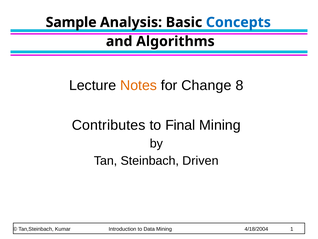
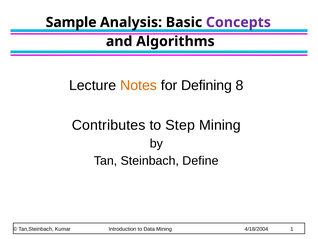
Concepts colour: blue -> purple
Change: Change -> Defining
Final: Final -> Step
Driven: Driven -> Define
